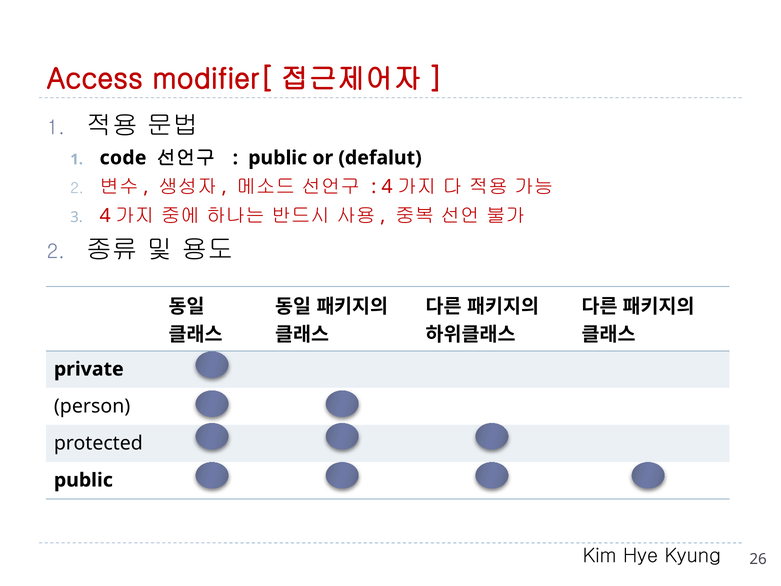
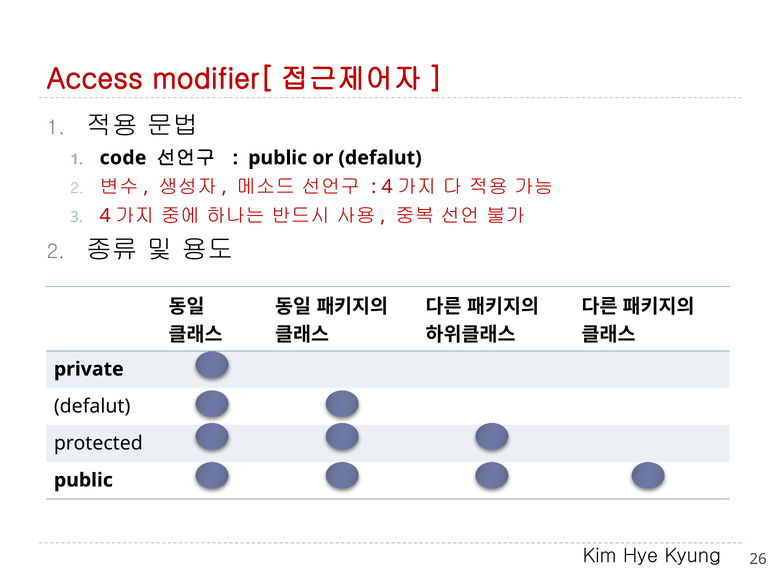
person at (92, 406): person -> defalut
